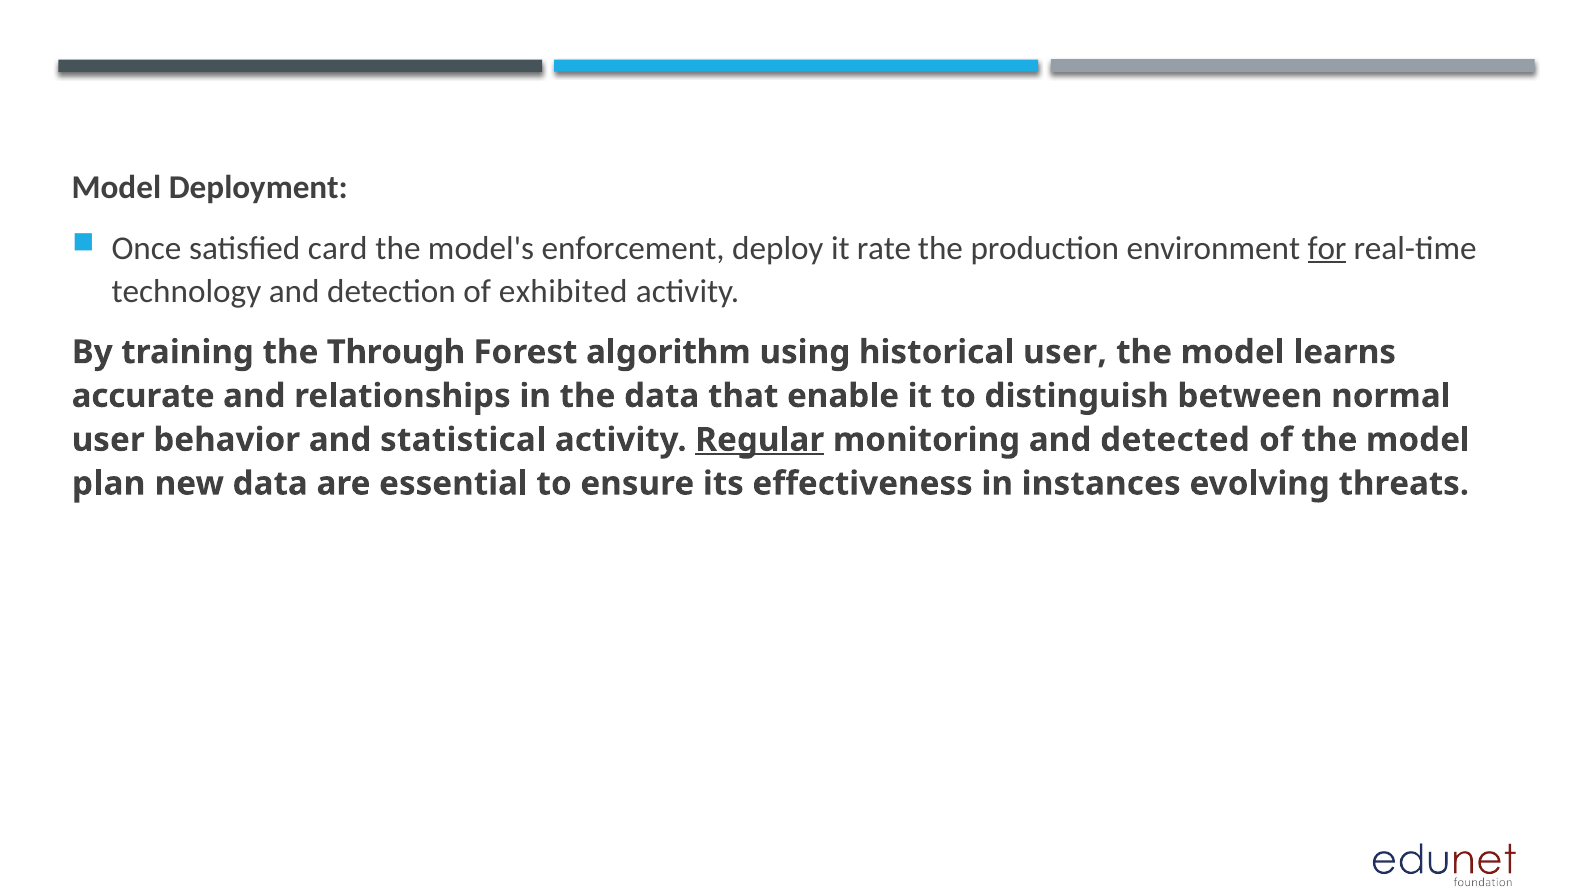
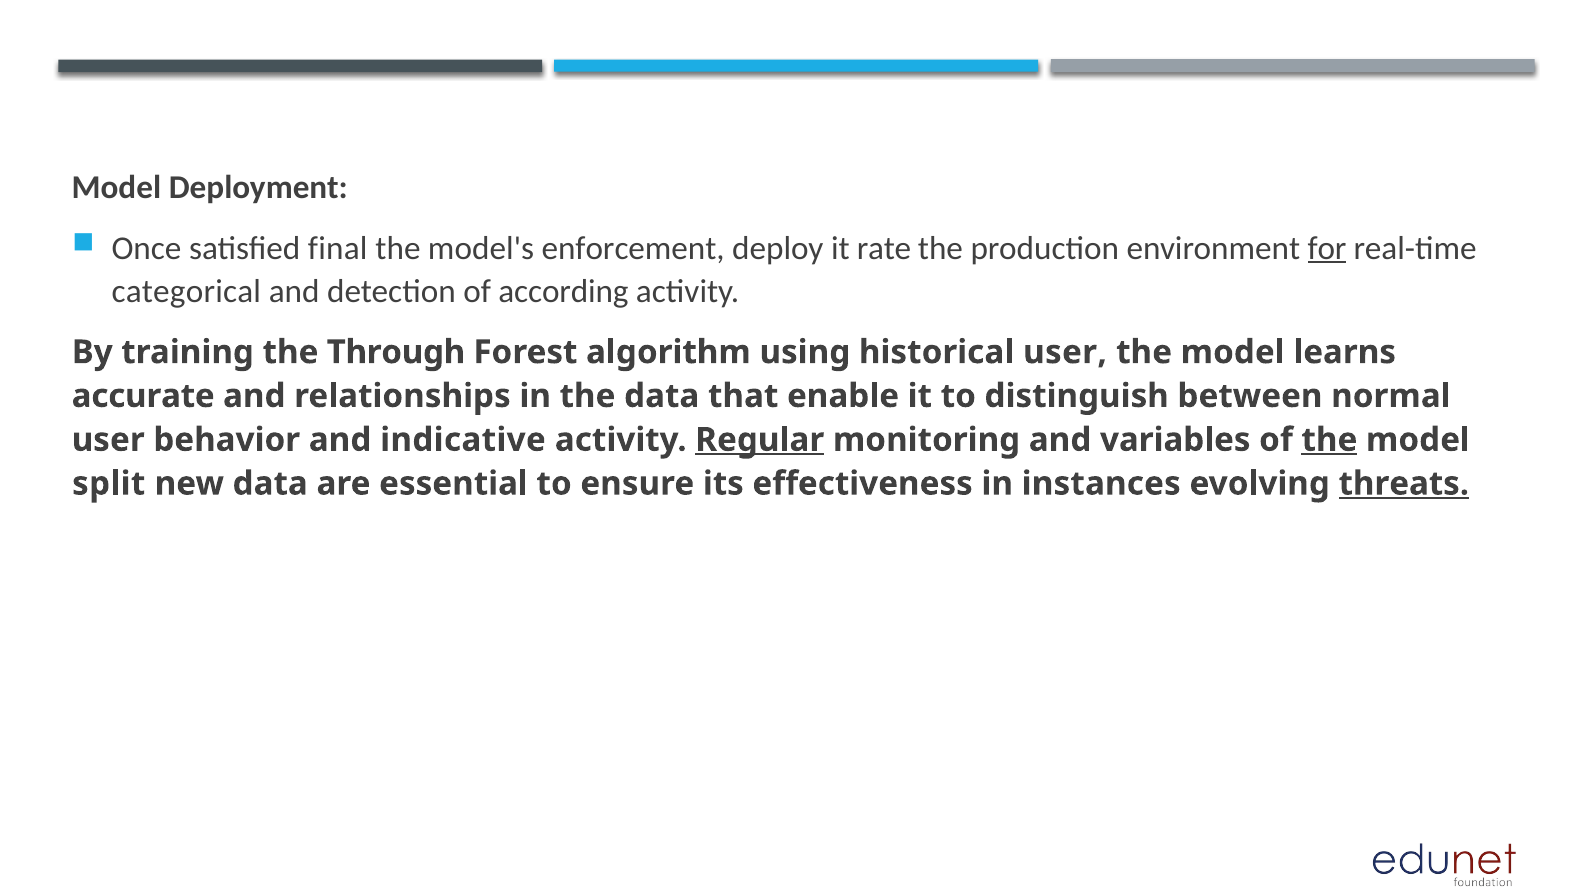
card: card -> final
technology: technology -> categorical
exhibited: exhibited -> according
statistical: statistical -> indicative
detected: detected -> variables
the at (1329, 440) underline: none -> present
plan: plan -> split
threats underline: none -> present
